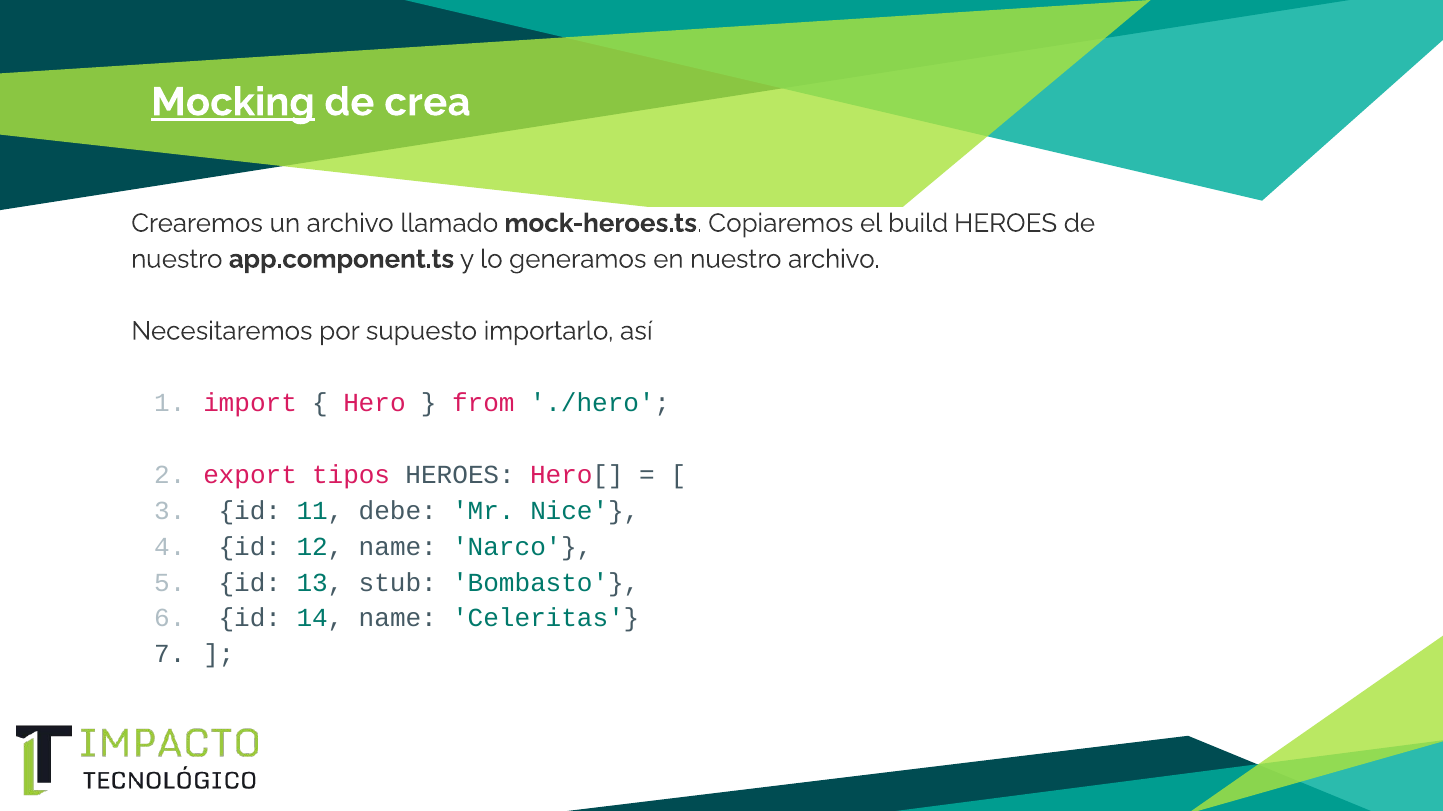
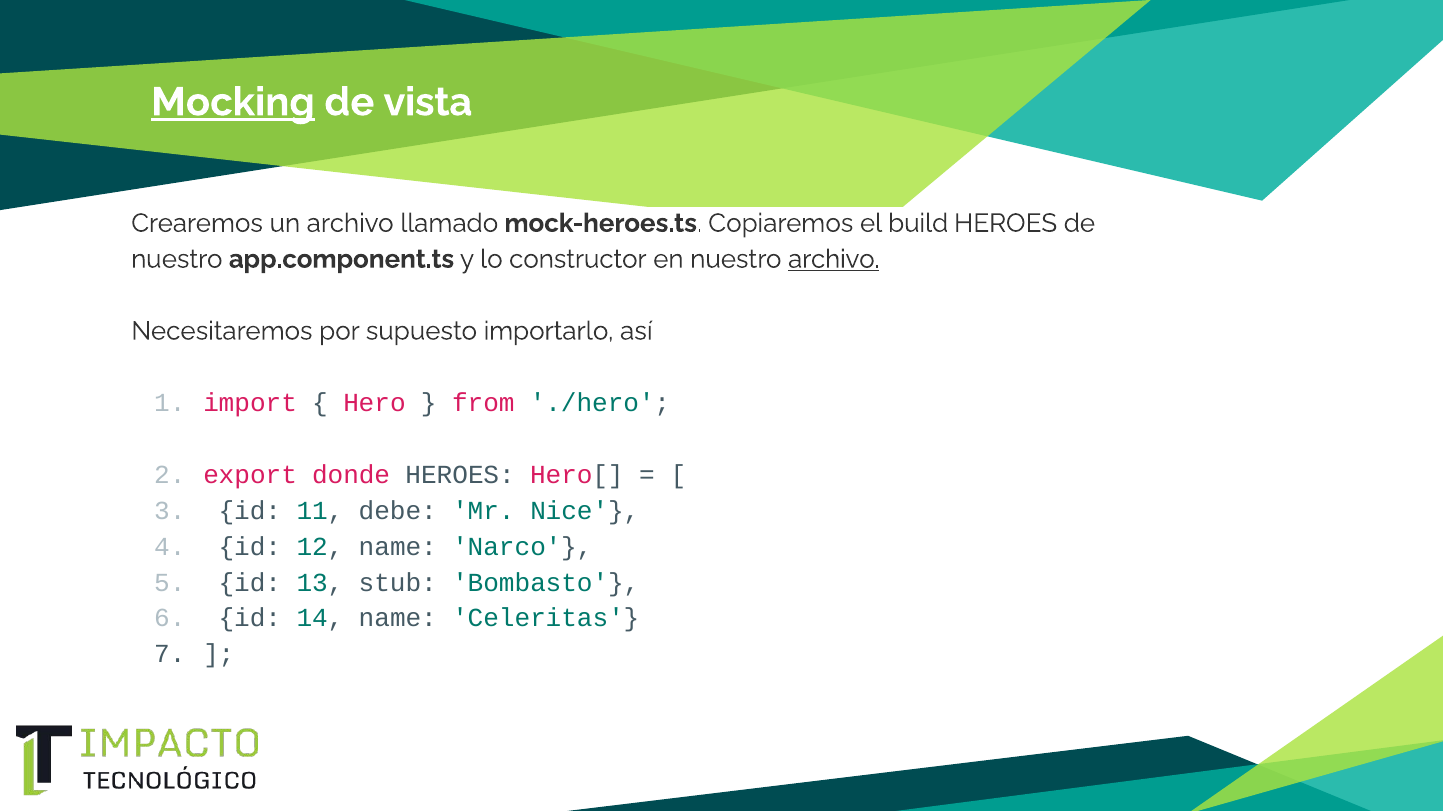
crea: crea -> vista
generamos: generamos -> constructor
archivo at (834, 259) underline: none -> present
tipos: tipos -> donde
